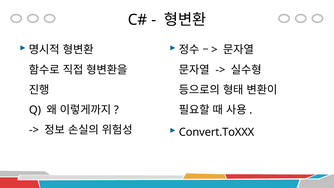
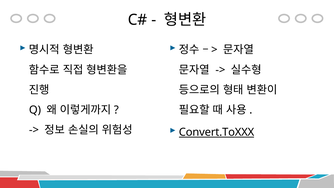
Convert.ToXXX underline: none -> present
